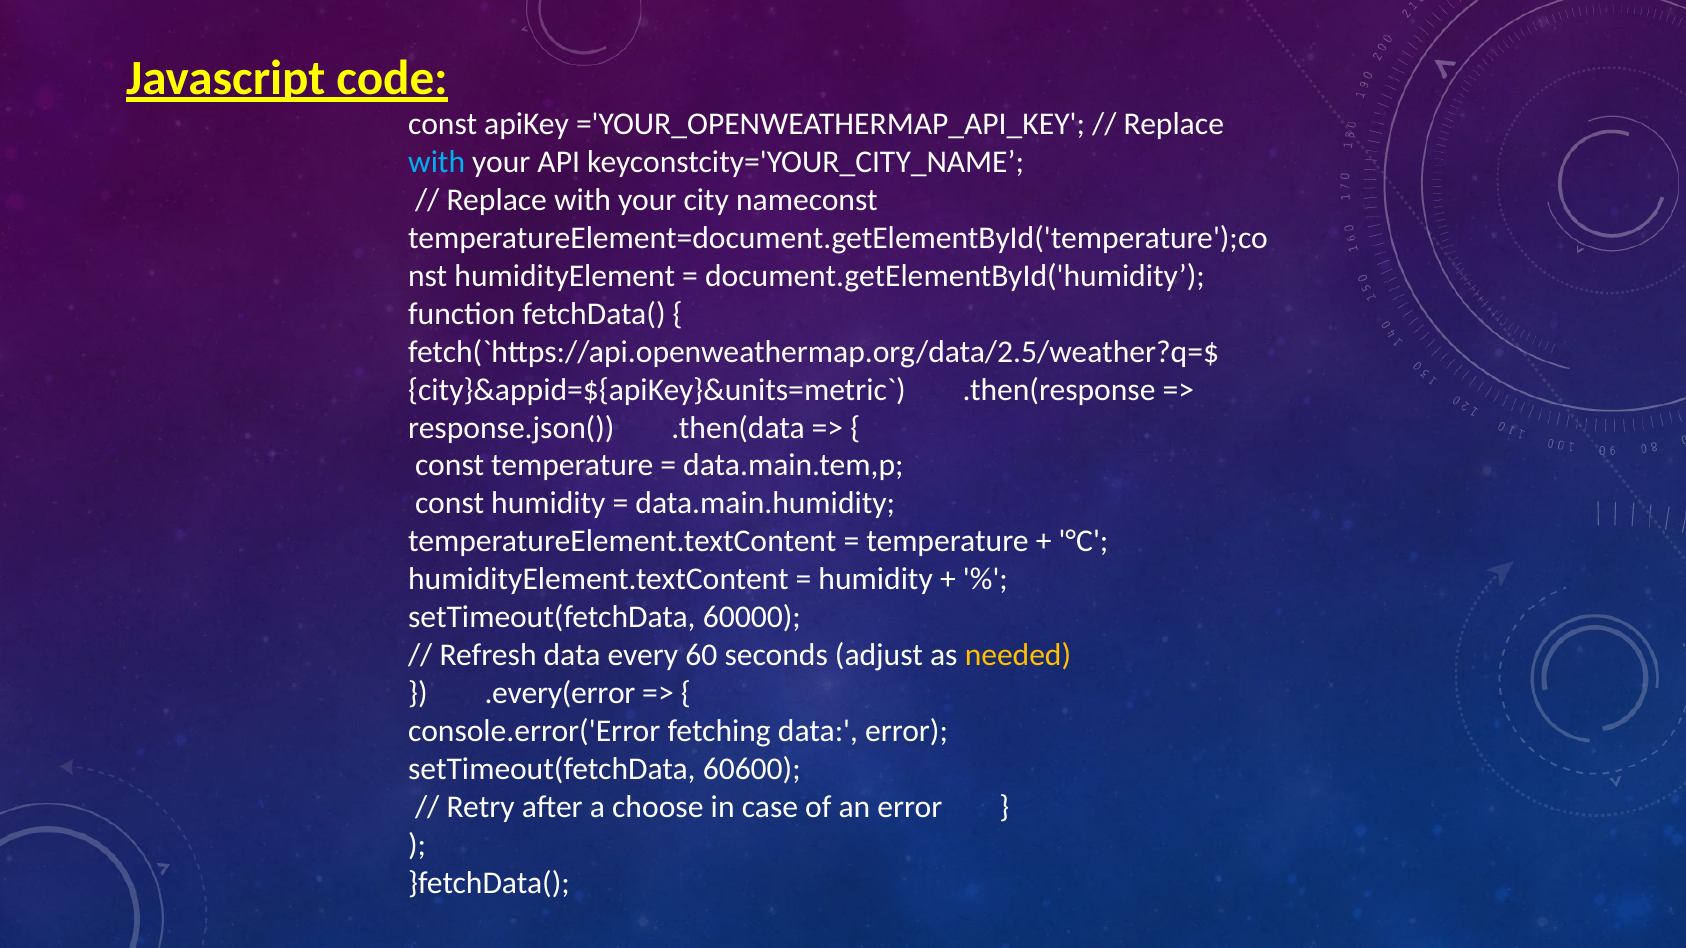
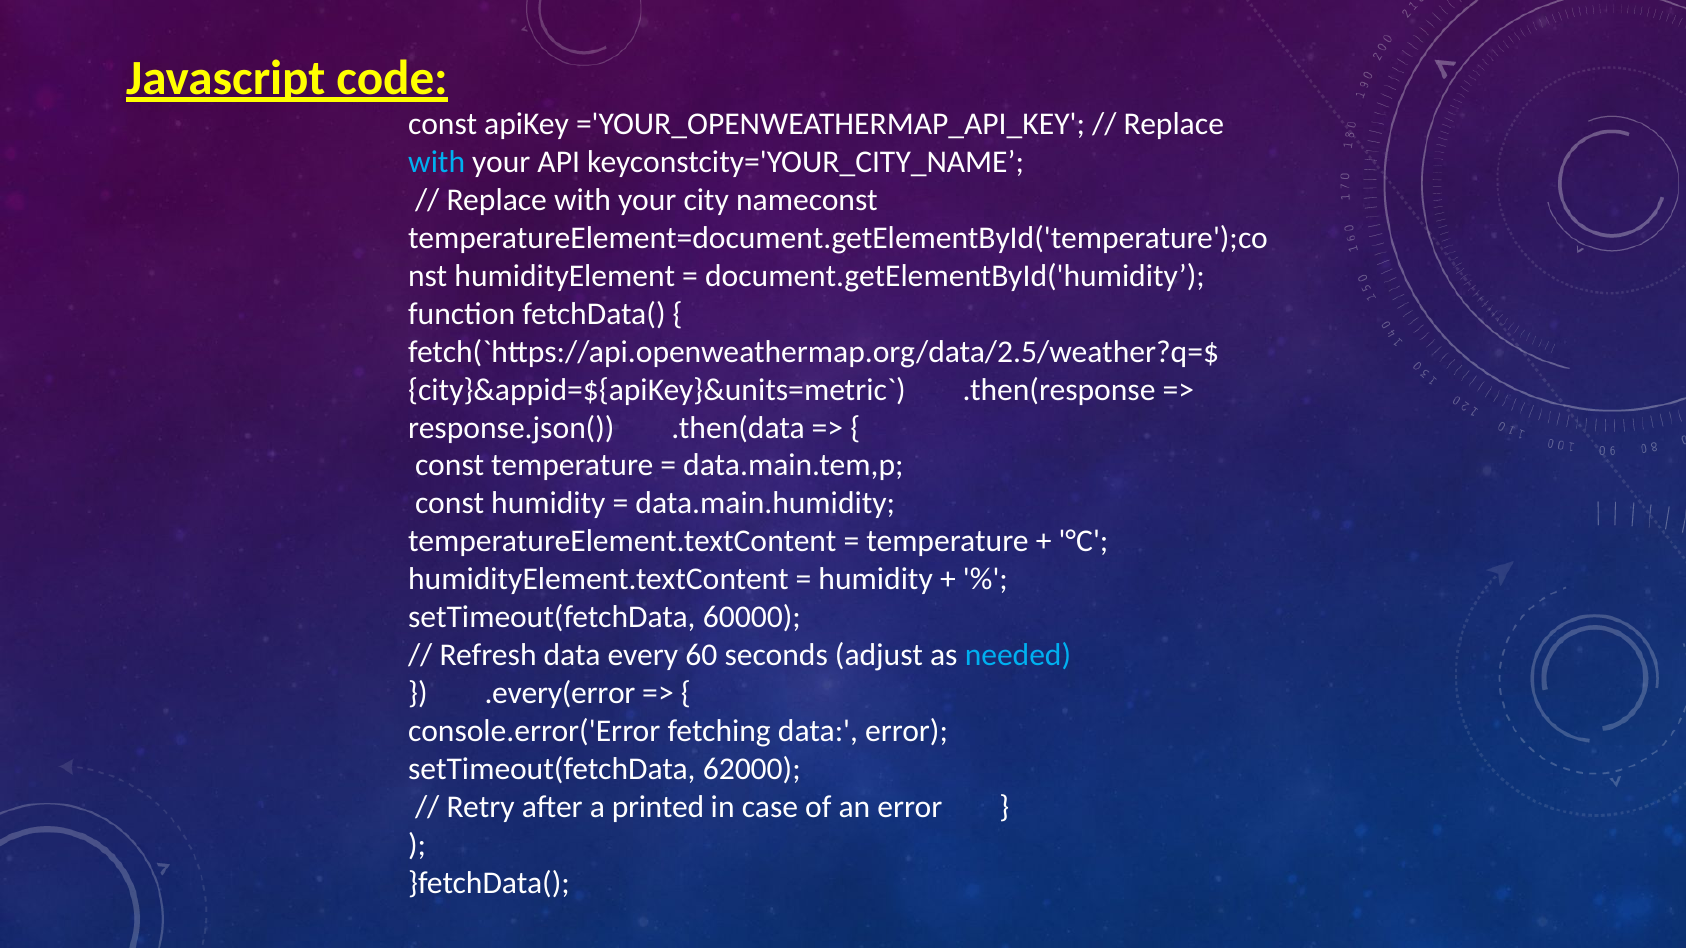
needed colour: yellow -> light blue
60600: 60600 -> 62000
choose: choose -> printed
